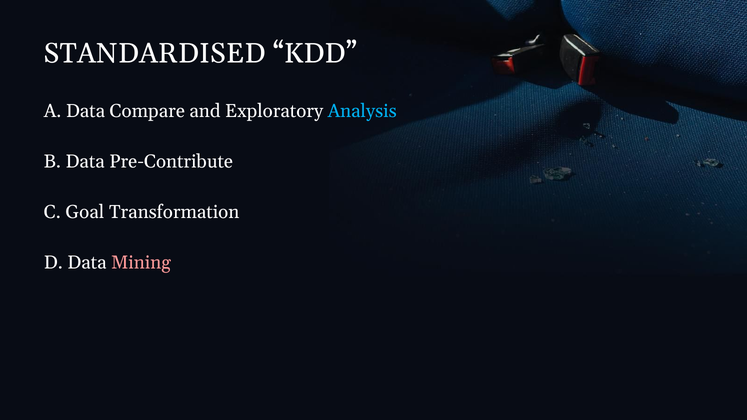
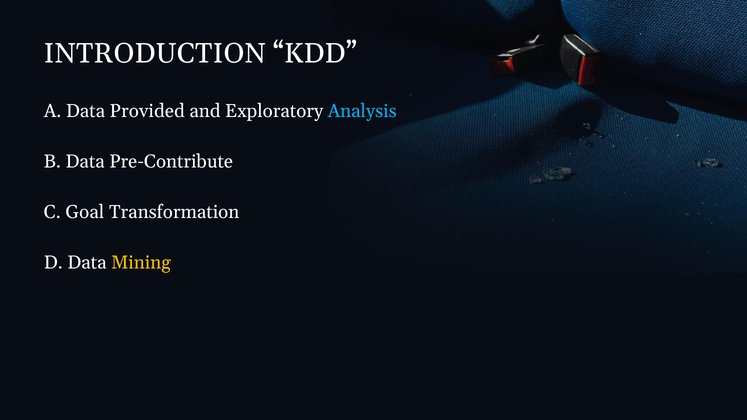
STANDARDISED: STANDARDISED -> INTRODUCTION
Compare: Compare -> Provided
Mining colour: pink -> yellow
